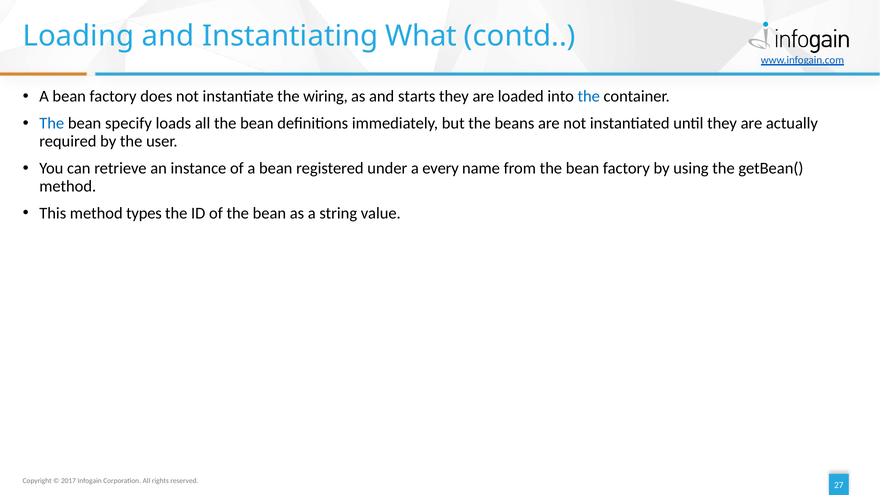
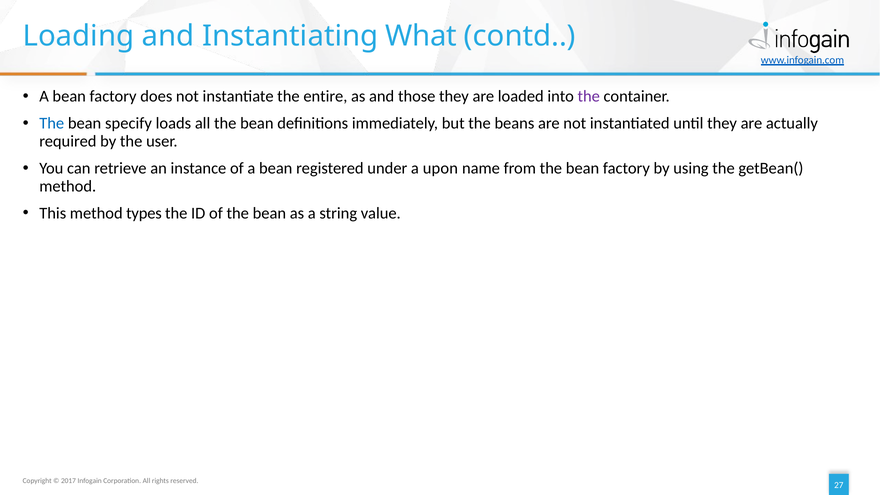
wiring: wiring -> entire
starts: starts -> those
the at (589, 96) colour: blue -> purple
every: every -> upon
